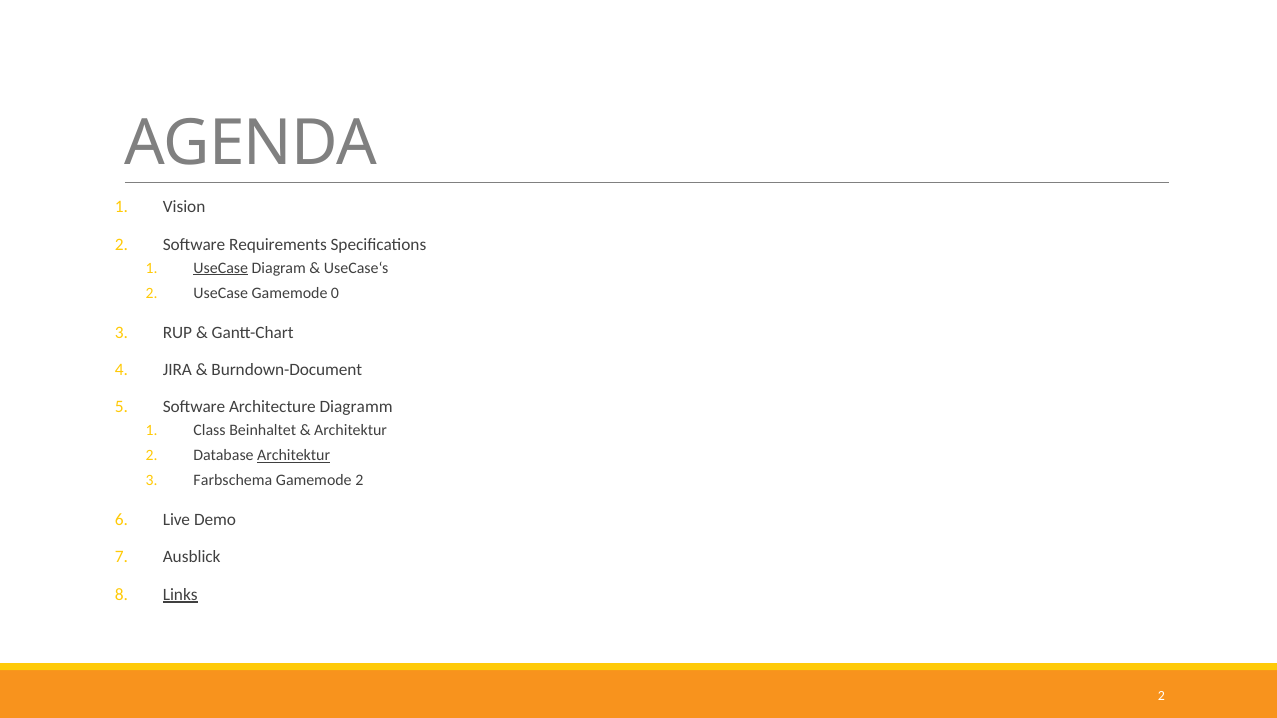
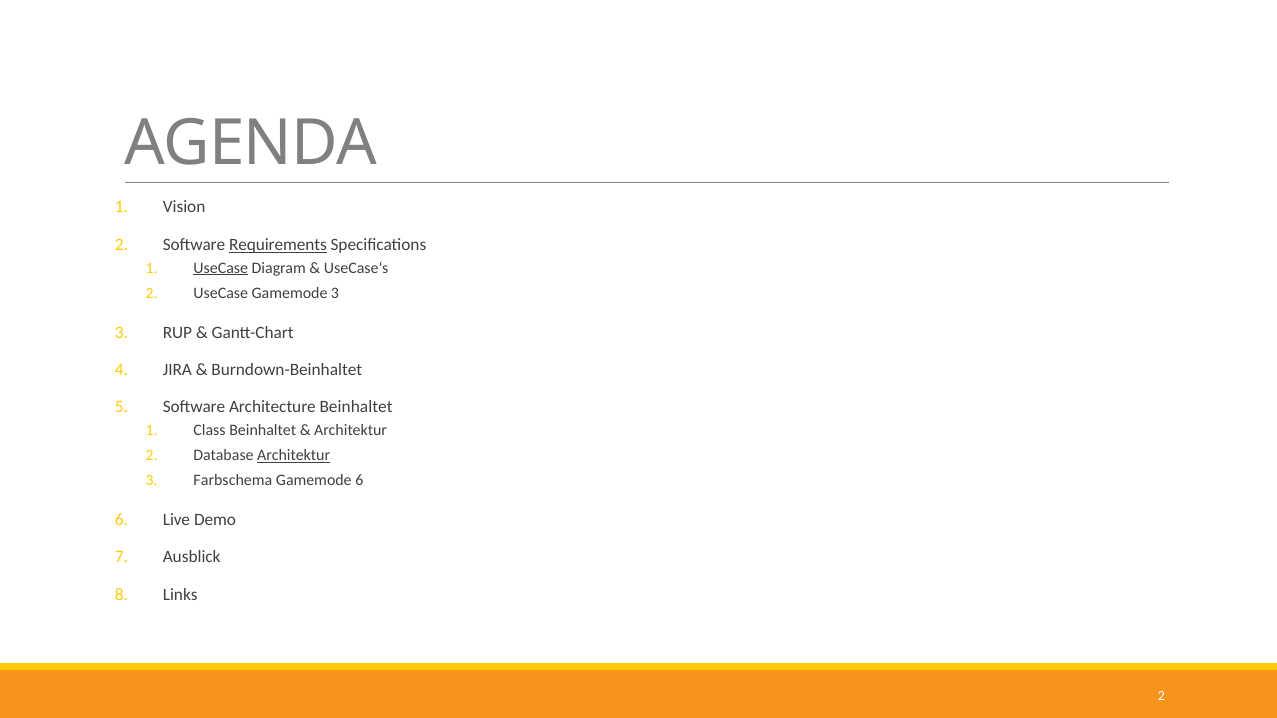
Requirements underline: none -> present
Gamemode 0: 0 -> 3
Burndown-Document: Burndown-Document -> Burndown-Beinhaltet
Architecture Diagramm: Diagramm -> Beinhaltet
Gamemode 2: 2 -> 6
Links underline: present -> none
